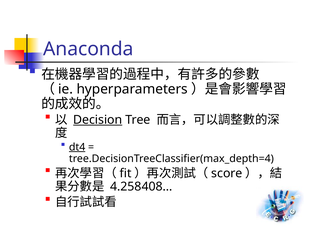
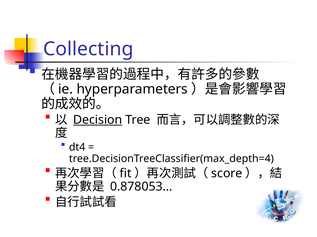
Anaconda: Anaconda -> Collecting
dt4 underline: present -> none
4.258408…: 4.258408… -> 0.878053…
